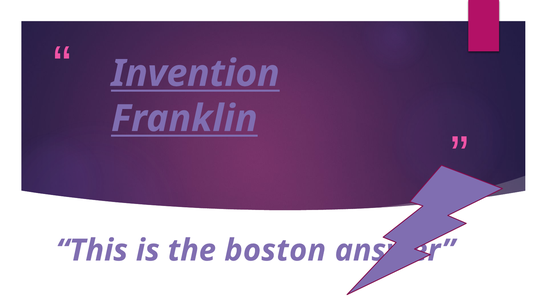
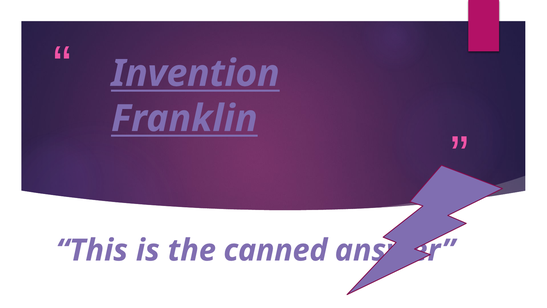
boston: boston -> canned
